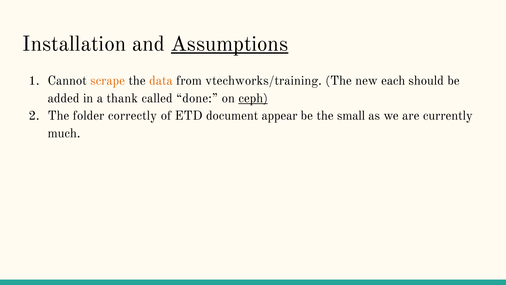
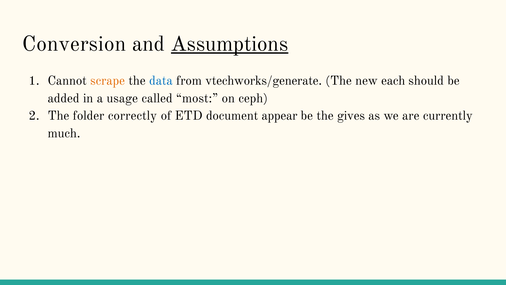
Installation: Installation -> Conversion
data colour: orange -> blue
vtechworks/training: vtechworks/training -> vtechworks/generate
thank: thank -> usage
done: done -> most
ceph underline: present -> none
small: small -> gives
